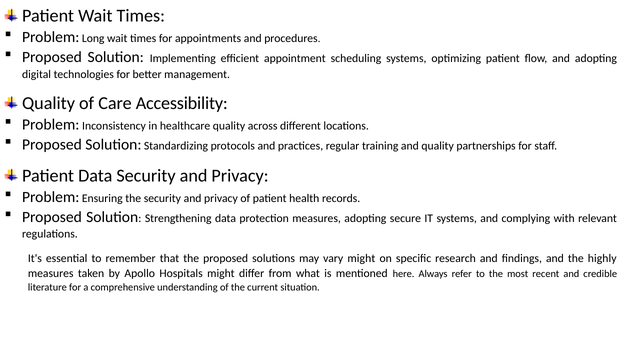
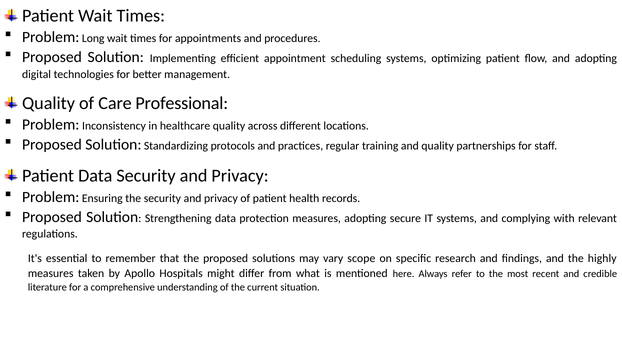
Accessibility: Accessibility -> Professional
vary might: might -> scope
